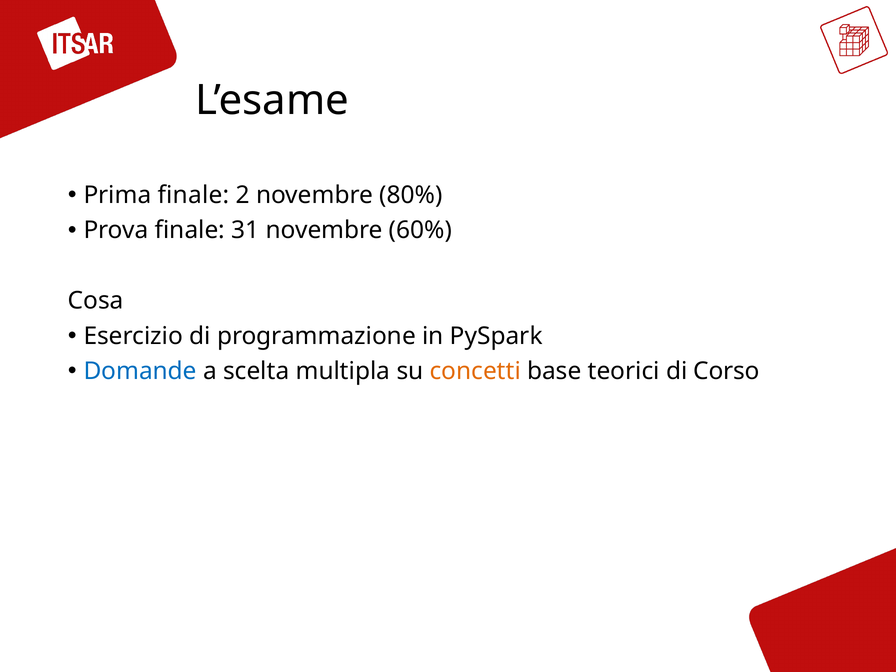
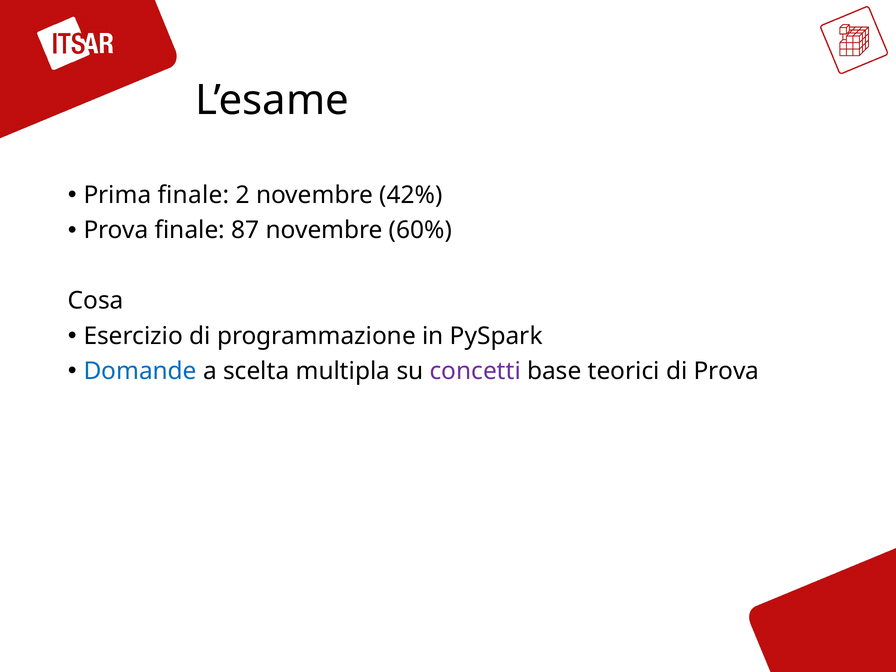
80%: 80% -> 42%
31: 31 -> 87
concetti colour: orange -> purple
di Corso: Corso -> Prova
